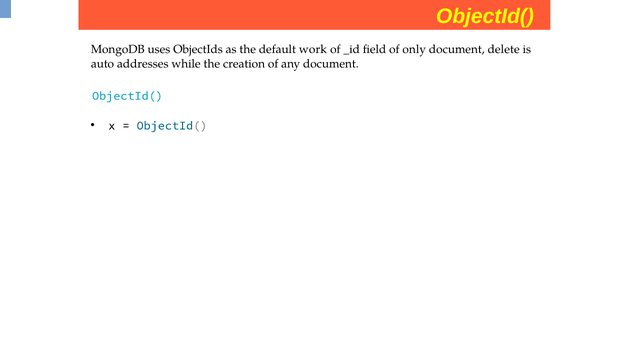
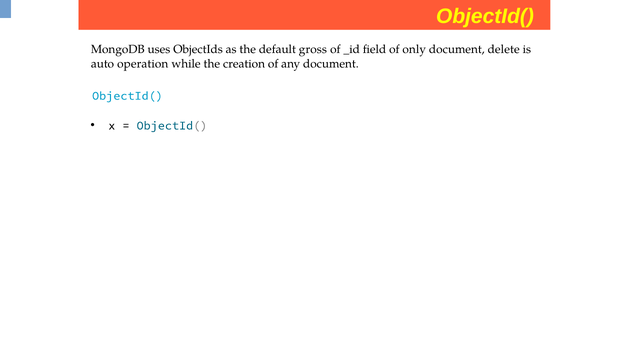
work: work -> gross
addresses: addresses -> operation
